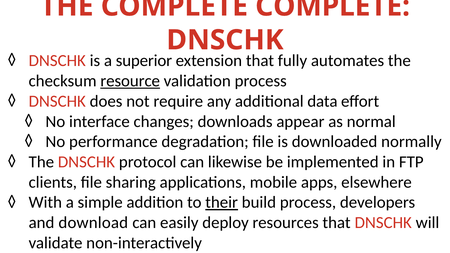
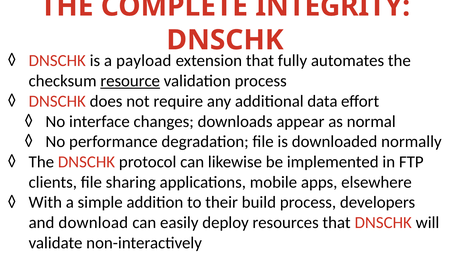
COMPLETE COMPLETE: COMPLETE -> INTEGRITY
superior: superior -> payload
their underline: present -> none
